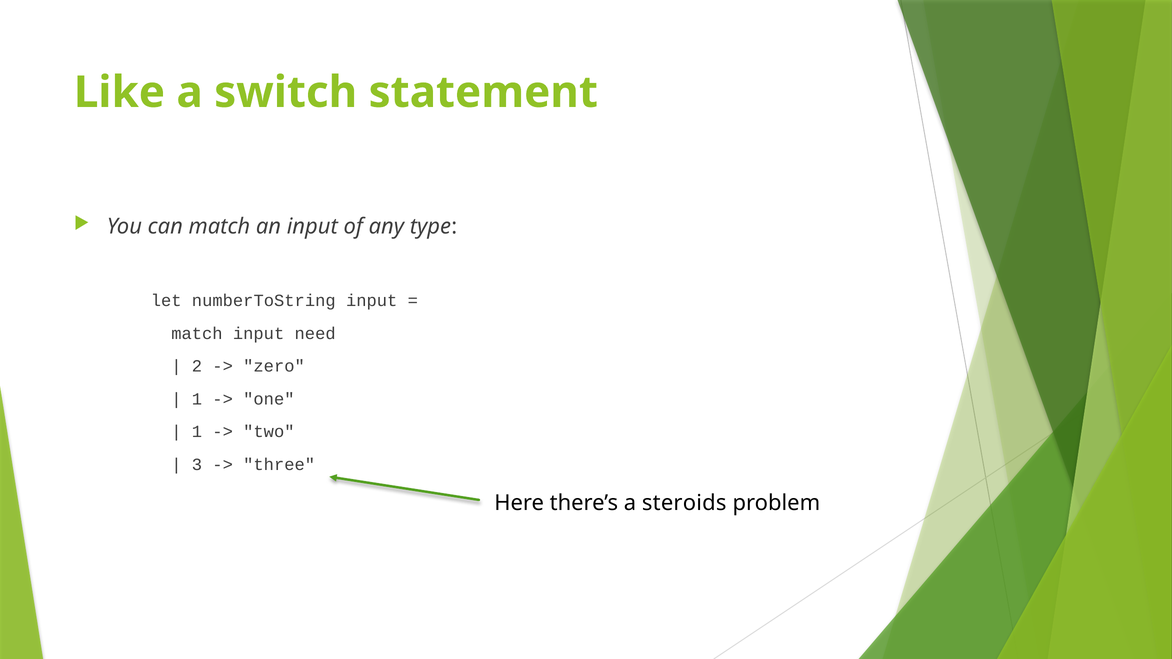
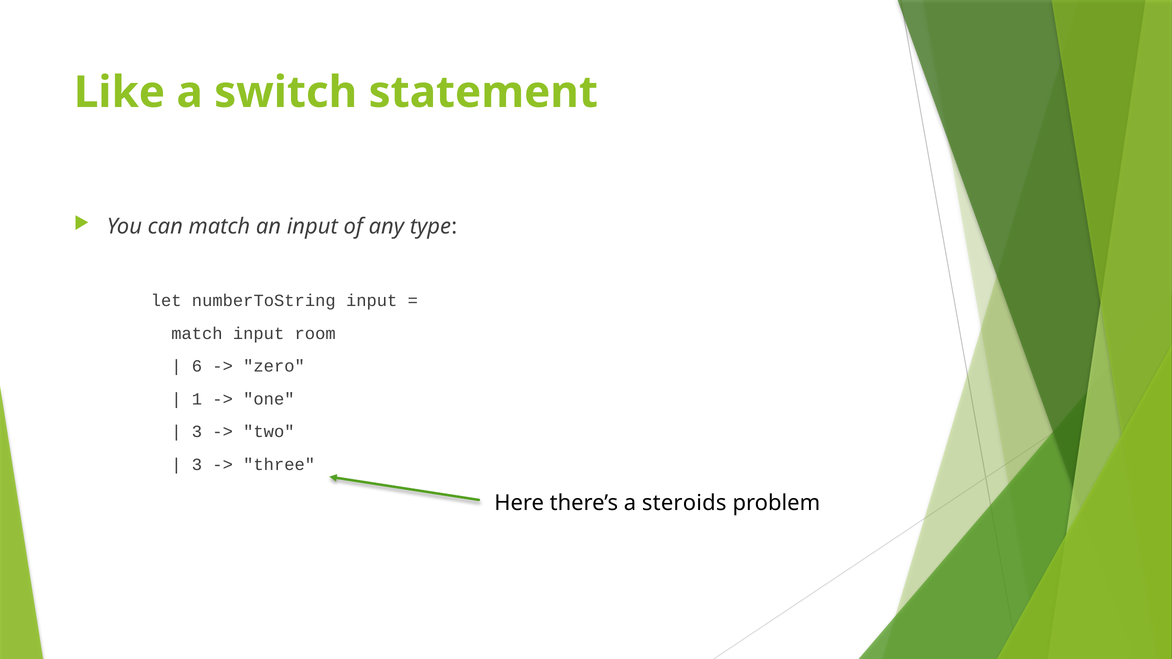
need: need -> room
2: 2 -> 6
1 at (197, 432): 1 -> 3
